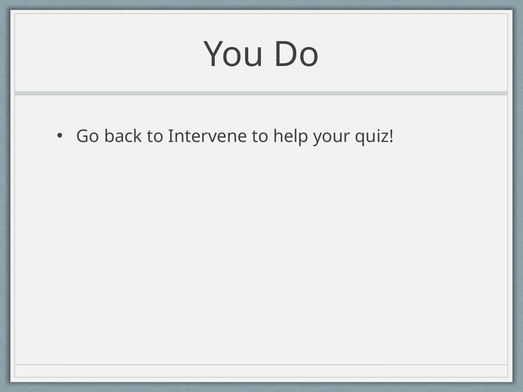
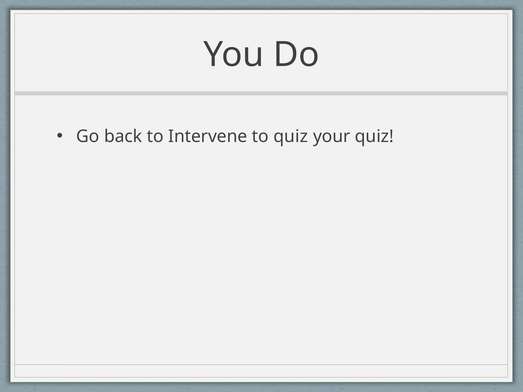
to help: help -> quiz
